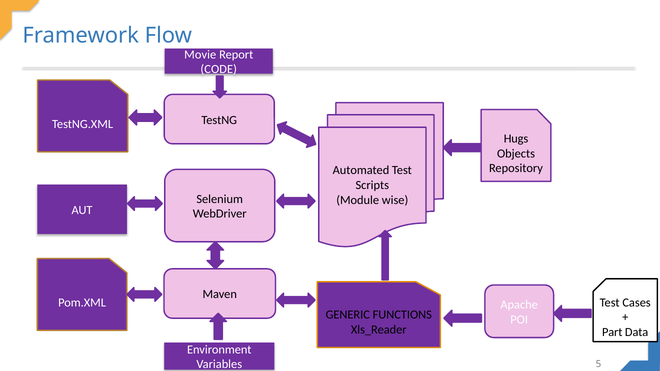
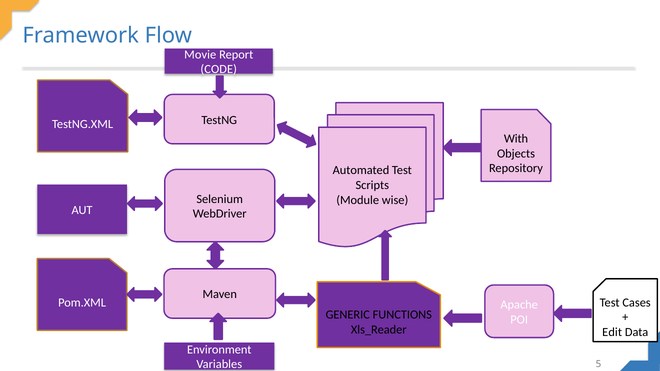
Hugs: Hugs -> With
Part: Part -> Edit
